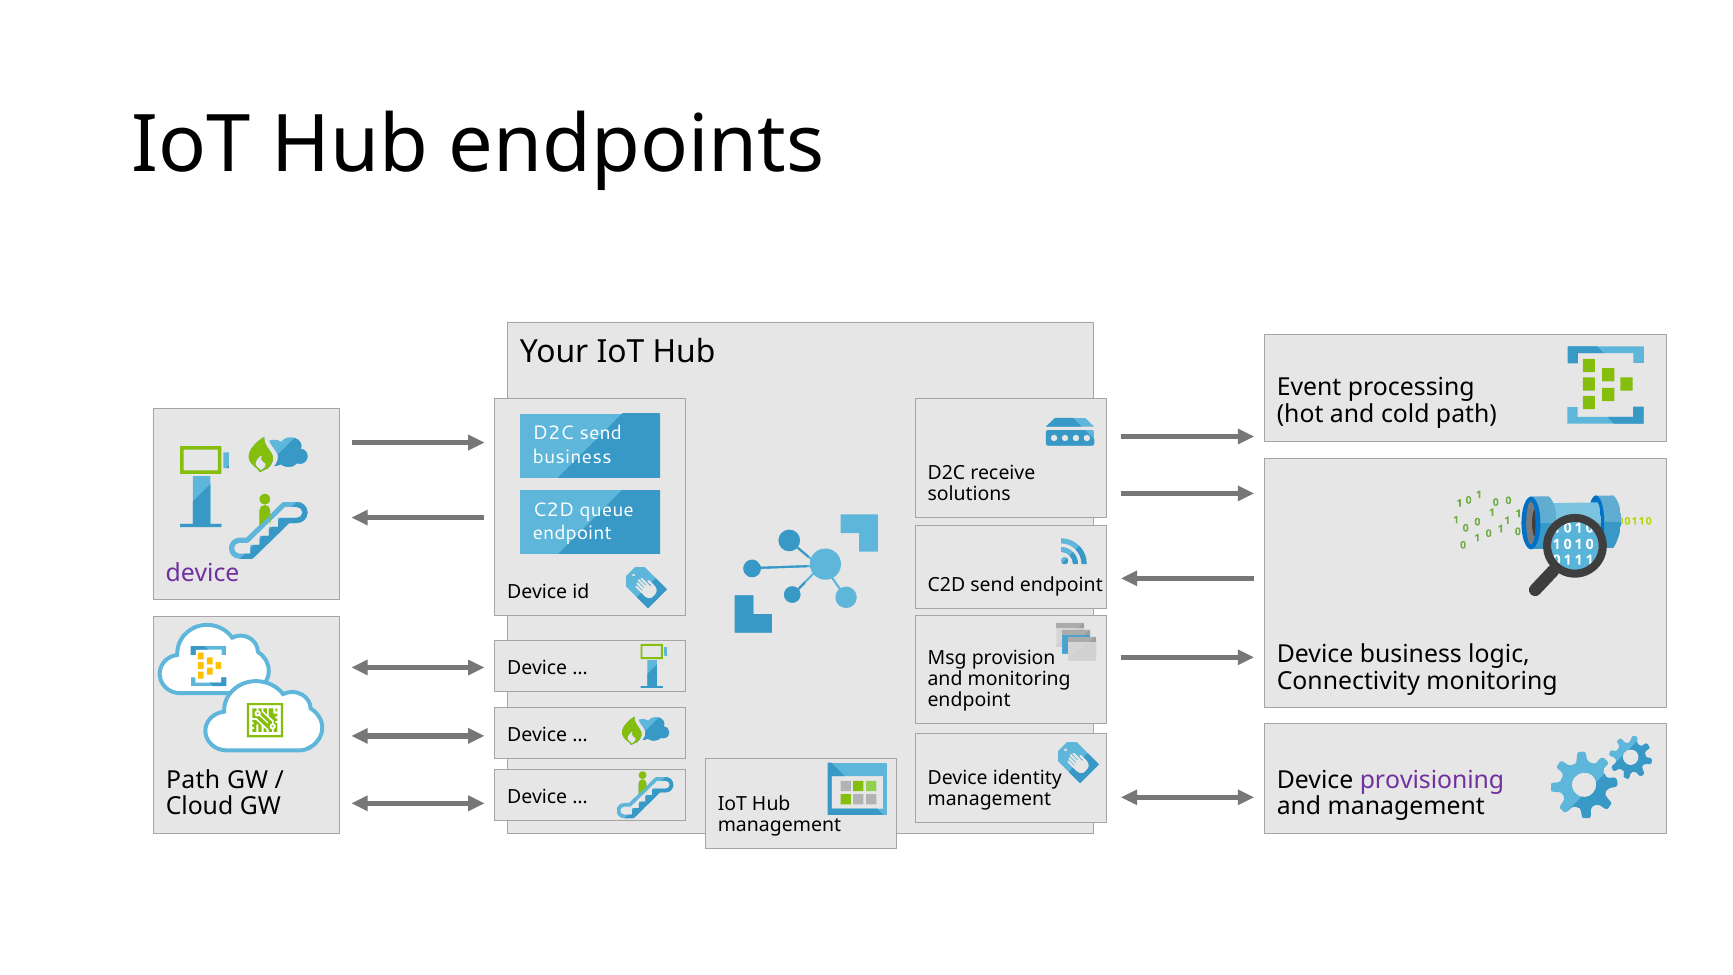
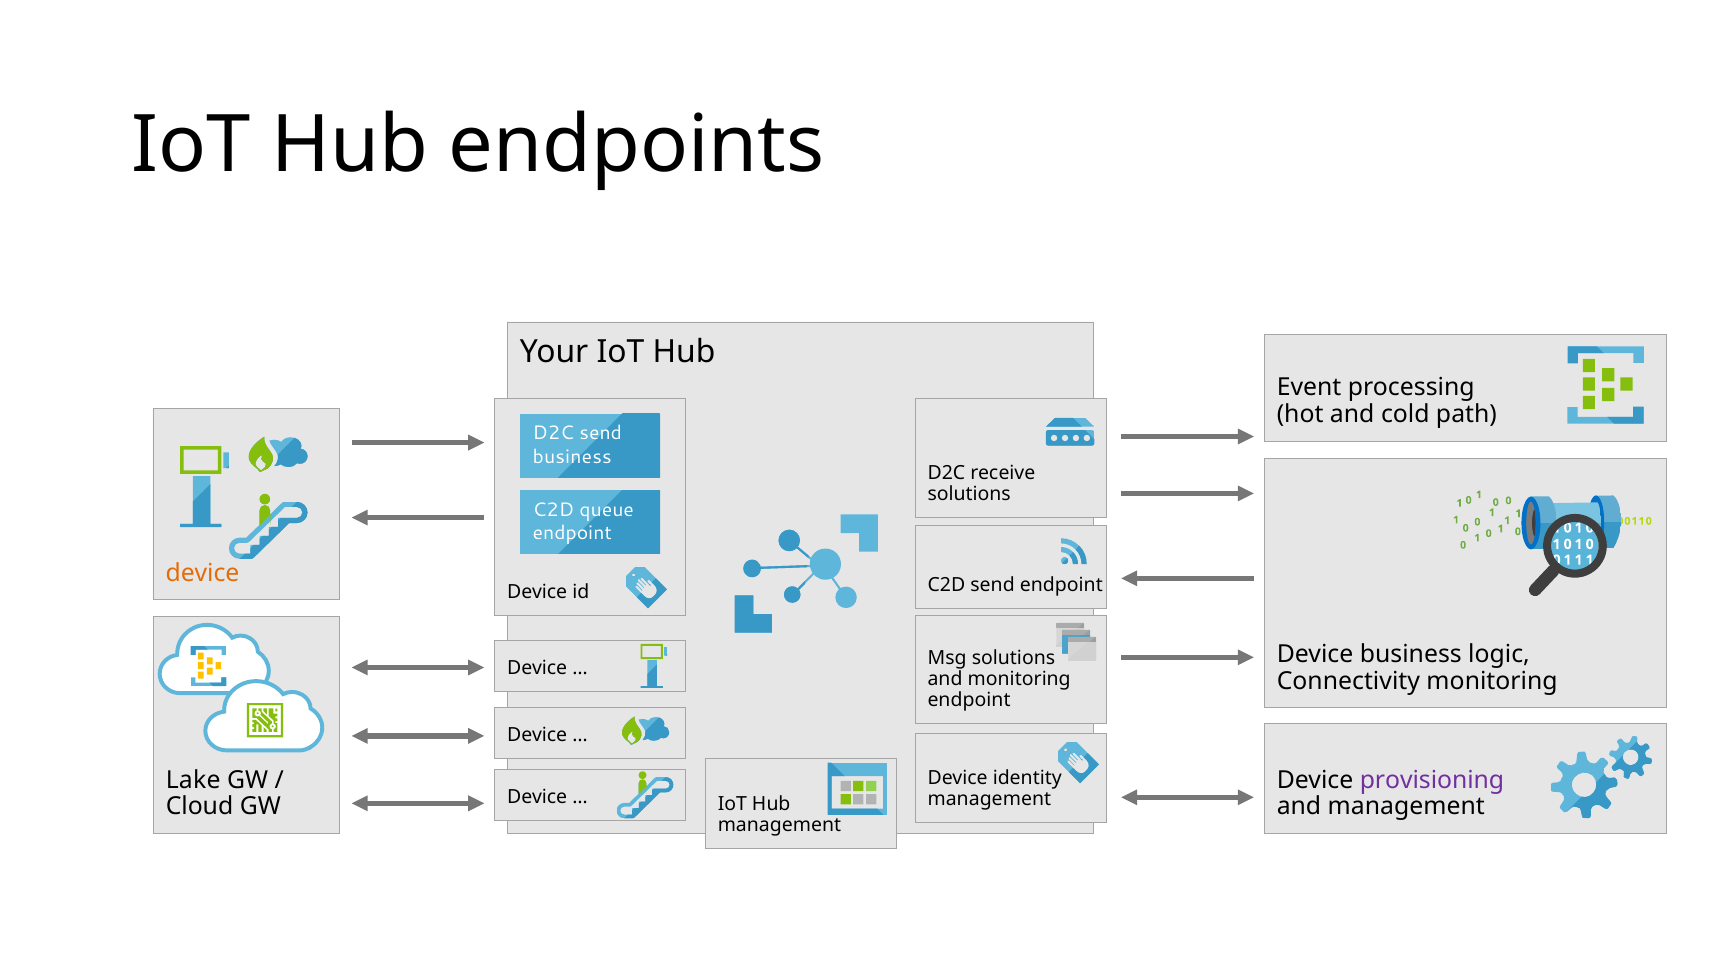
device at (203, 573) colour: purple -> orange
Msg provision: provision -> solutions
Path at (193, 780): Path -> Lake
